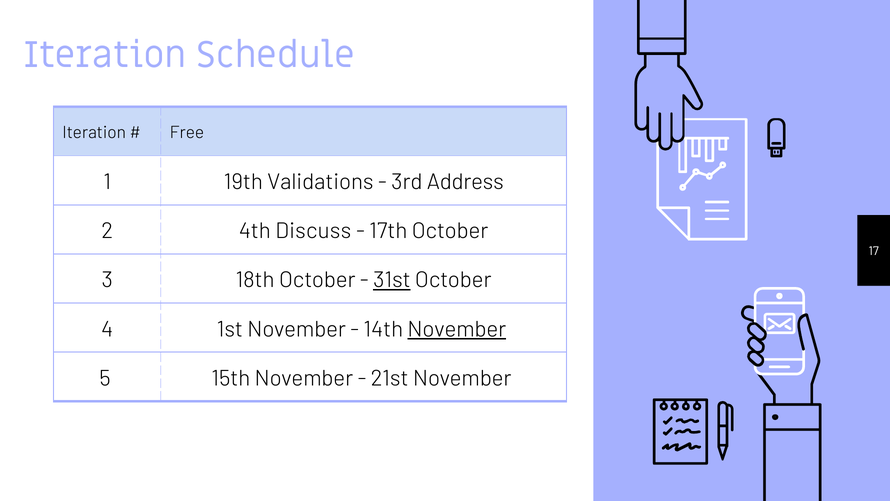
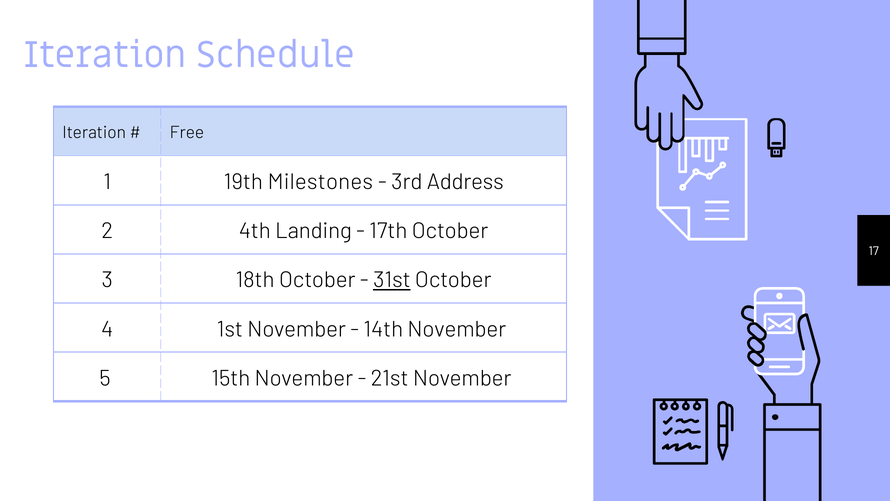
Validations: Validations -> Milestones
Discuss: Discuss -> Landing
November at (457, 329) underline: present -> none
